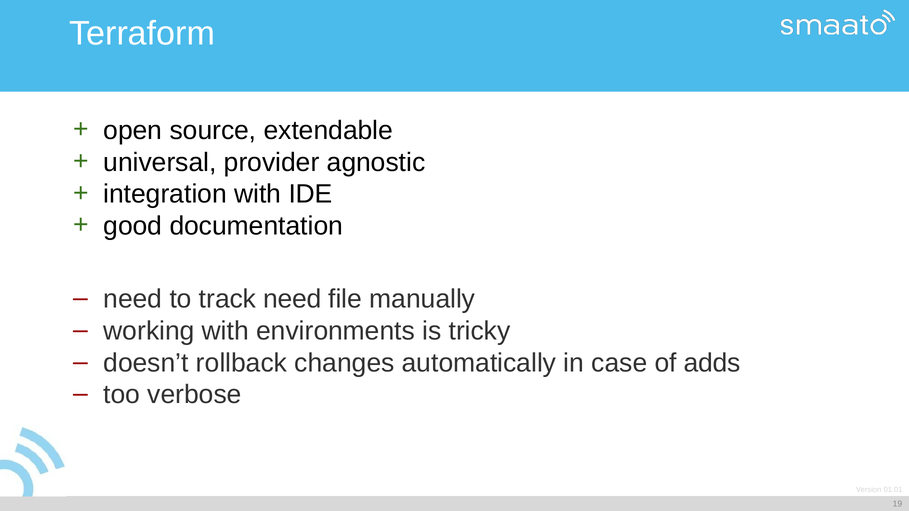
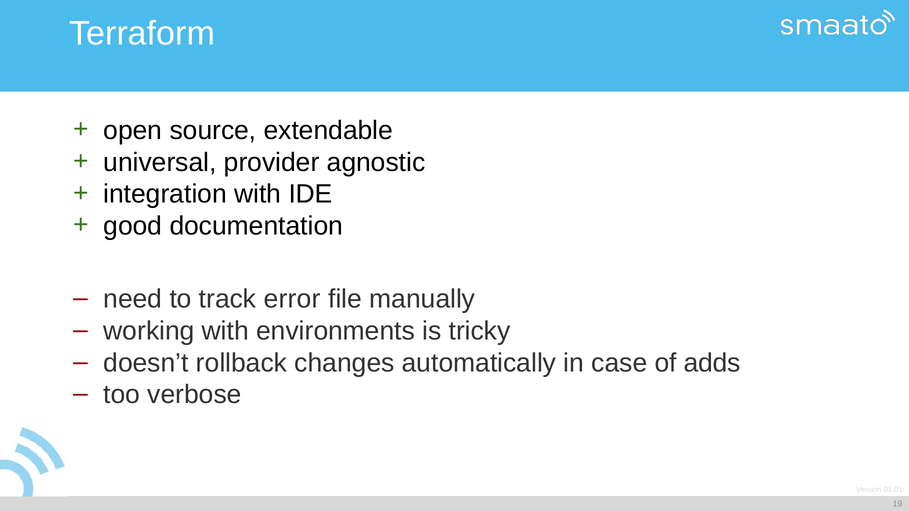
track need: need -> error
